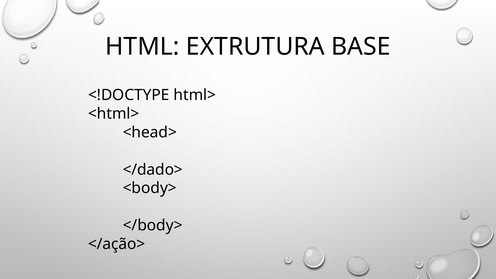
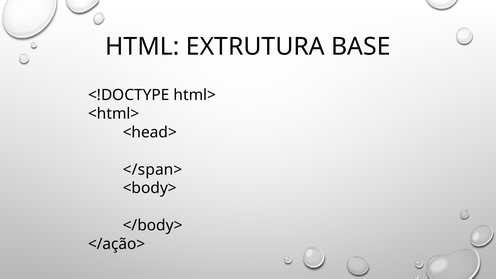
</dado>: </dado> -> </span>
